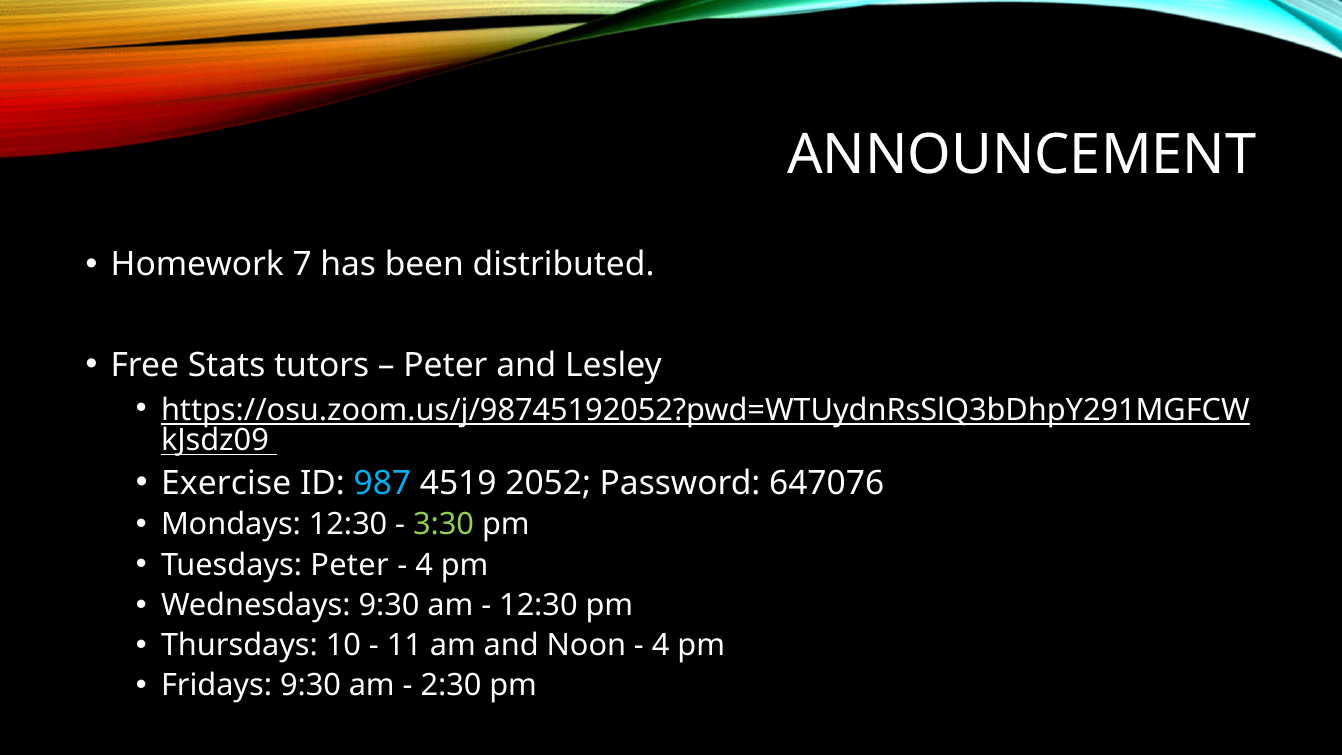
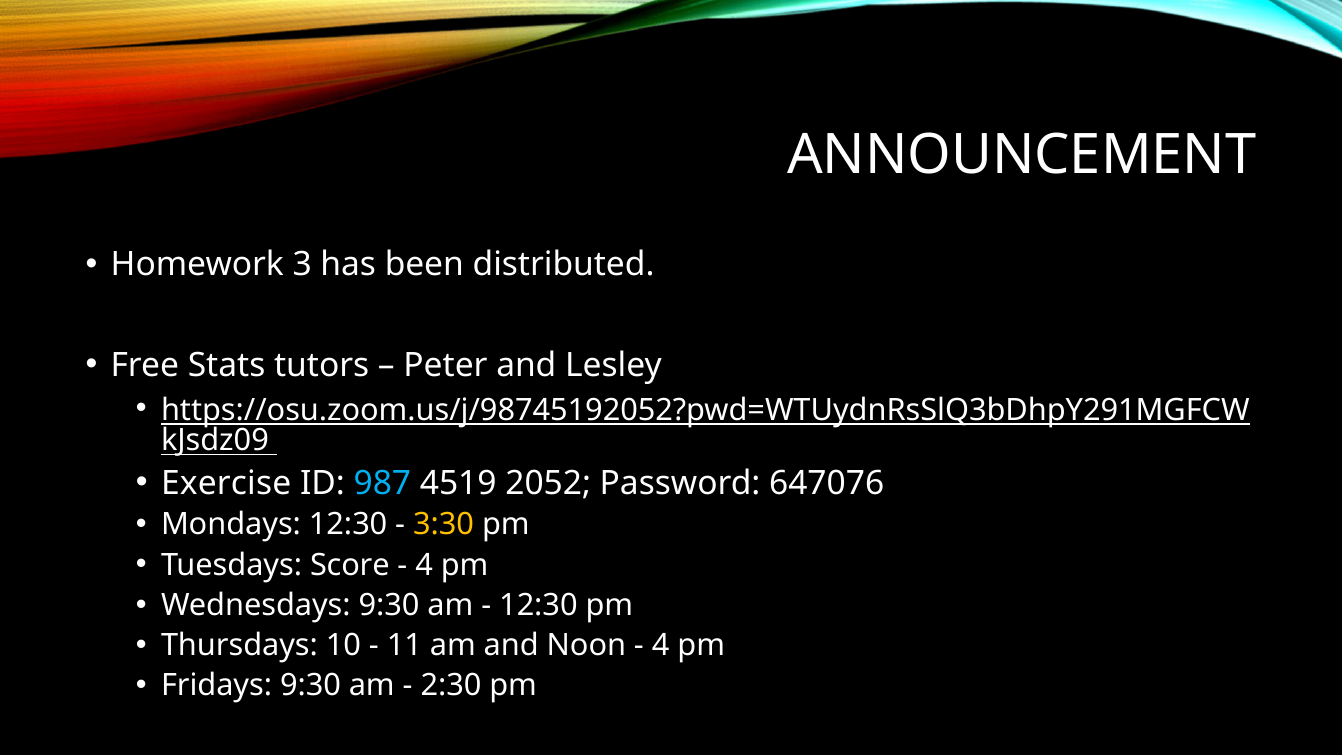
7: 7 -> 3
3:30 colour: light green -> yellow
Tuesdays Peter: Peter -> Score
